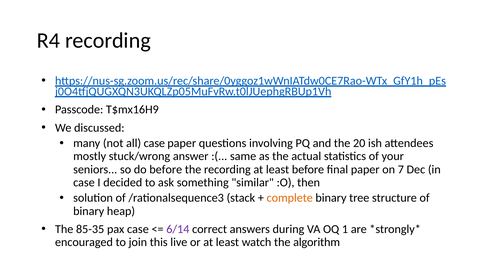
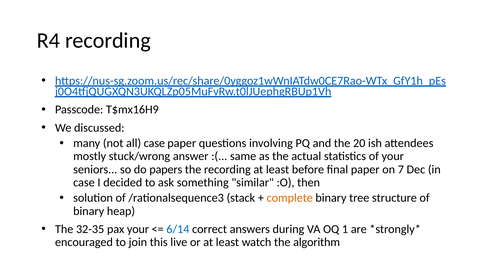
do before: before -> papers
85-35: 85-35 -> 32-35
pax case: case -> your
6/14 colour: purple -> blue
